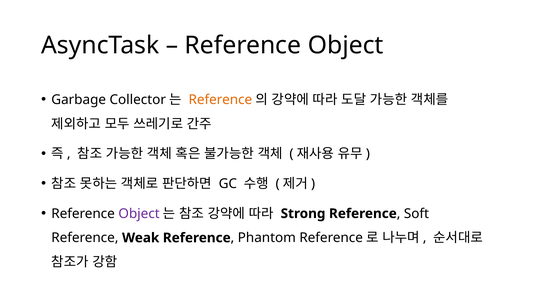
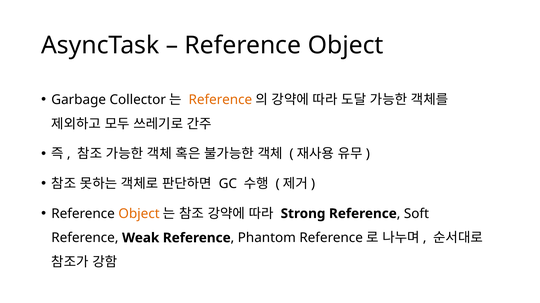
Object at (139, 214) colour: purple -> orange
